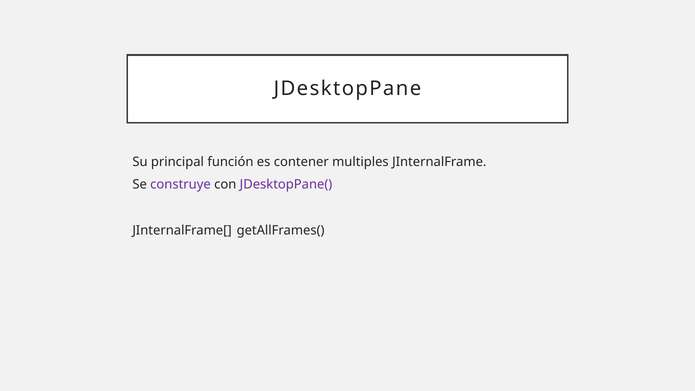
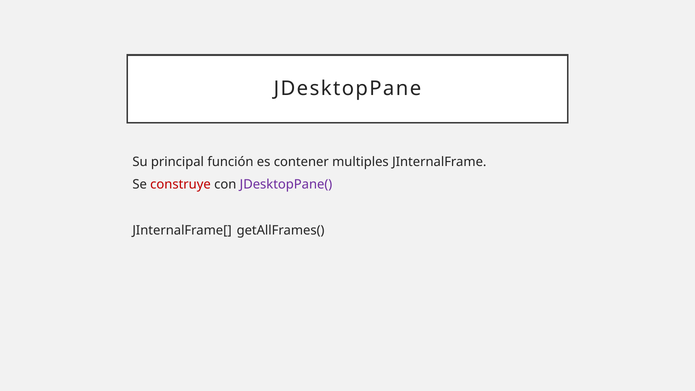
construye colour: purple -> red
